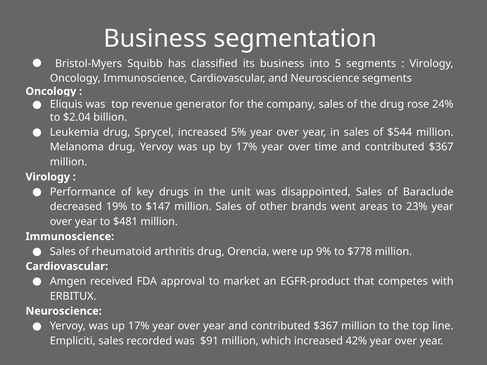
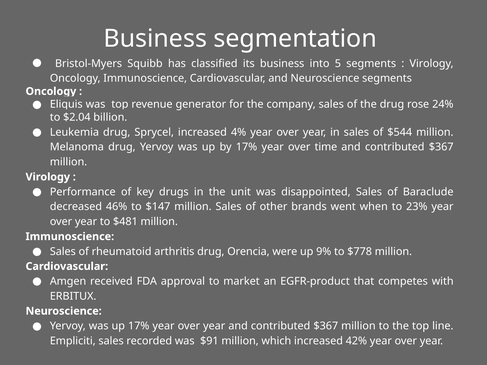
5%: 5% -> 4%
19%: 19% -> 46%
areas: areas -> when
